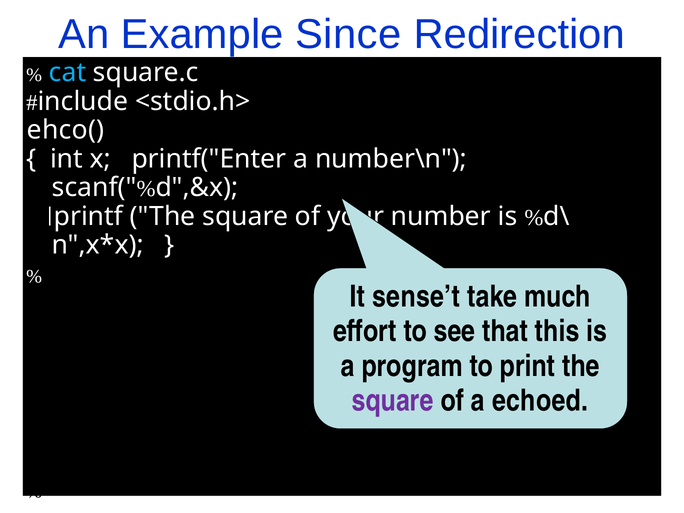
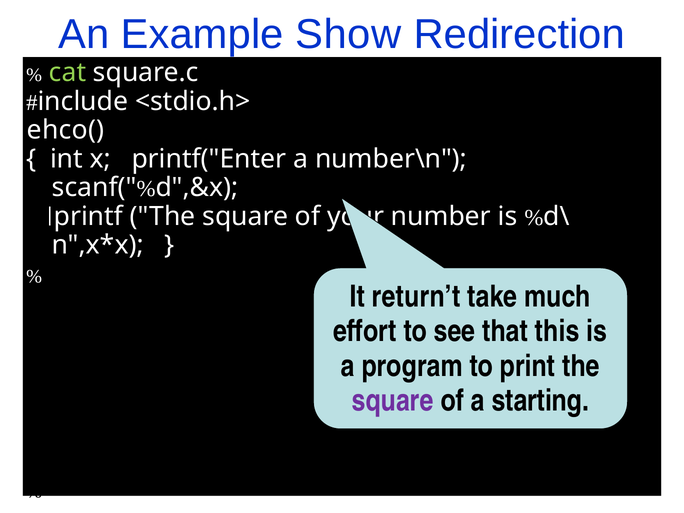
Since: Since -> Show
cat at (68, 73) colour: light blue -> light green
sense’t: sense’t -> return’t
echoed: echoed -> starting
